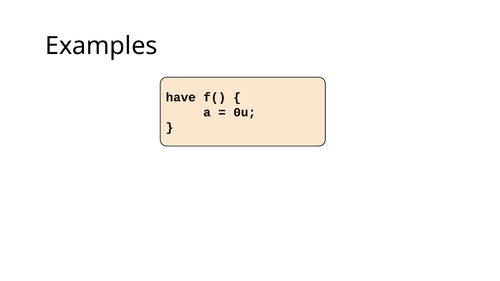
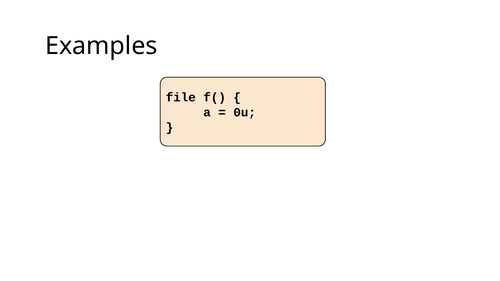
have: have -> file
